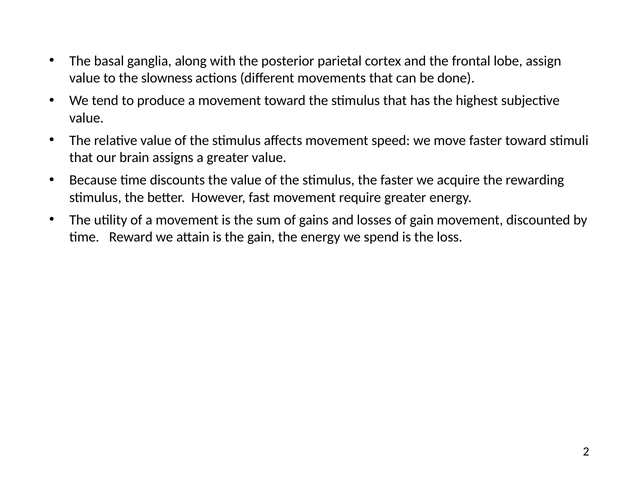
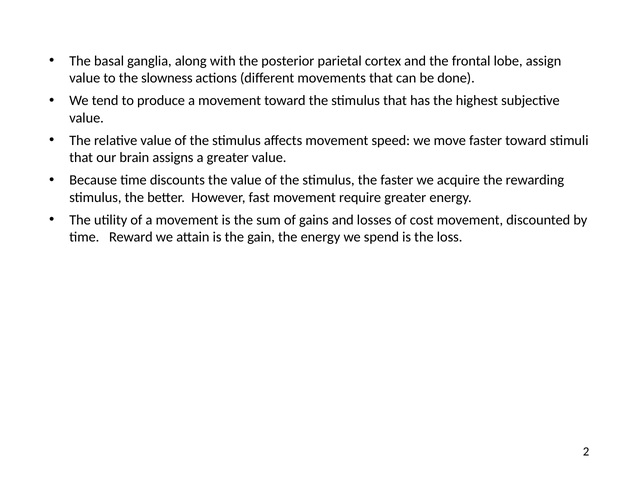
of gain: gain -> cost
